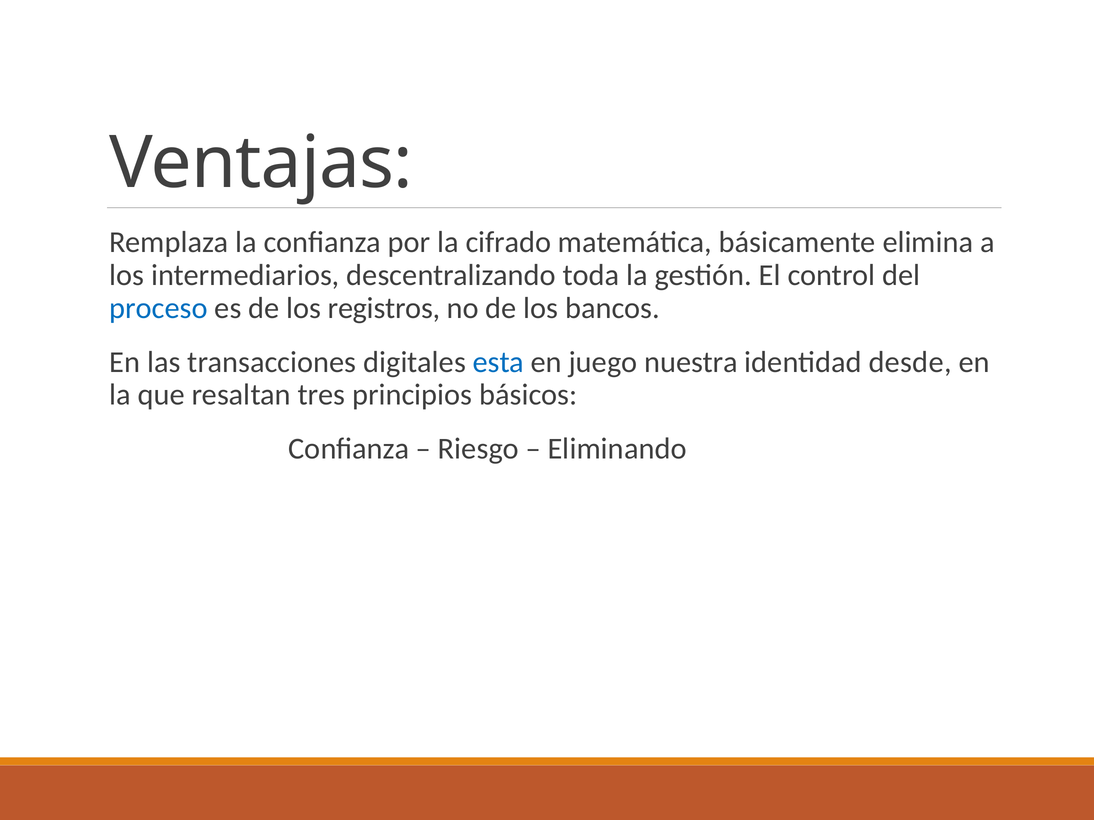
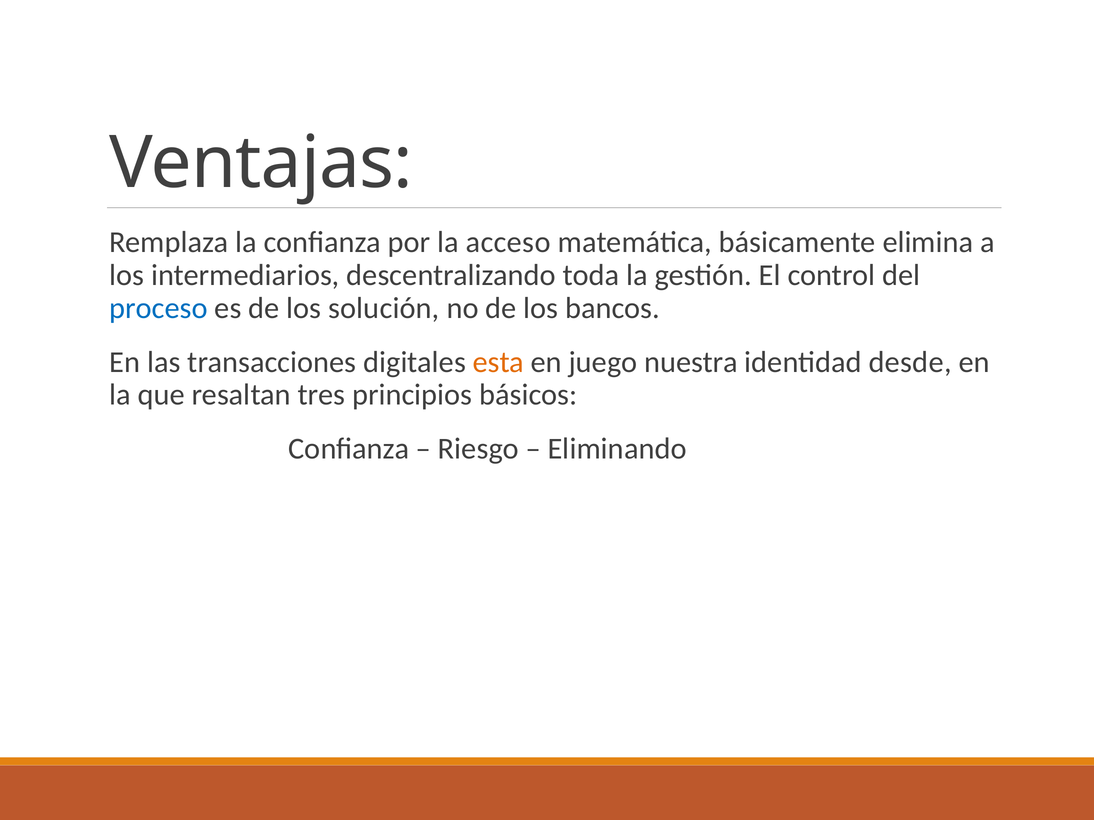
cifrado: cifrado -> acceso
registros: registros -> solución
esta colour: blue -> orange
